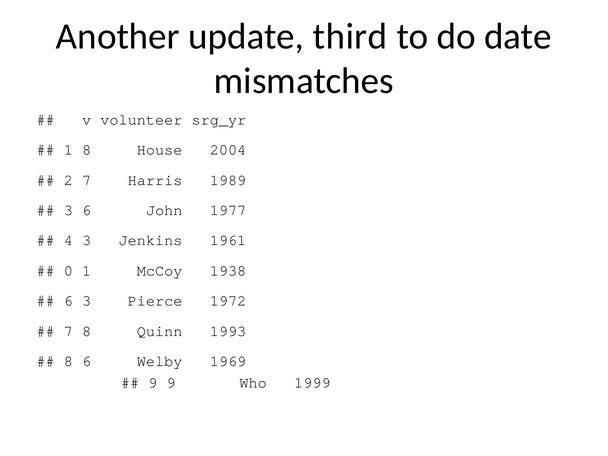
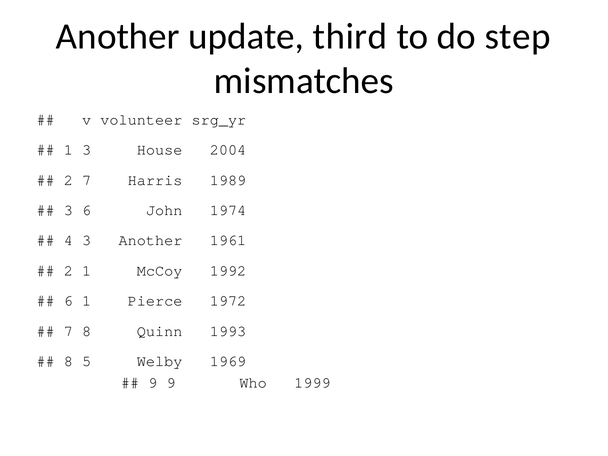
date: date -> step
1 8: 8 -> 3
1977: 1977 -> 1974
3 Jenkins: Jenkins -> Another
0 at (68, 271): 0 -> 2
1938: 1938 -> 1992
6 3: 3 -> 1
8 6: 6 -> 5
